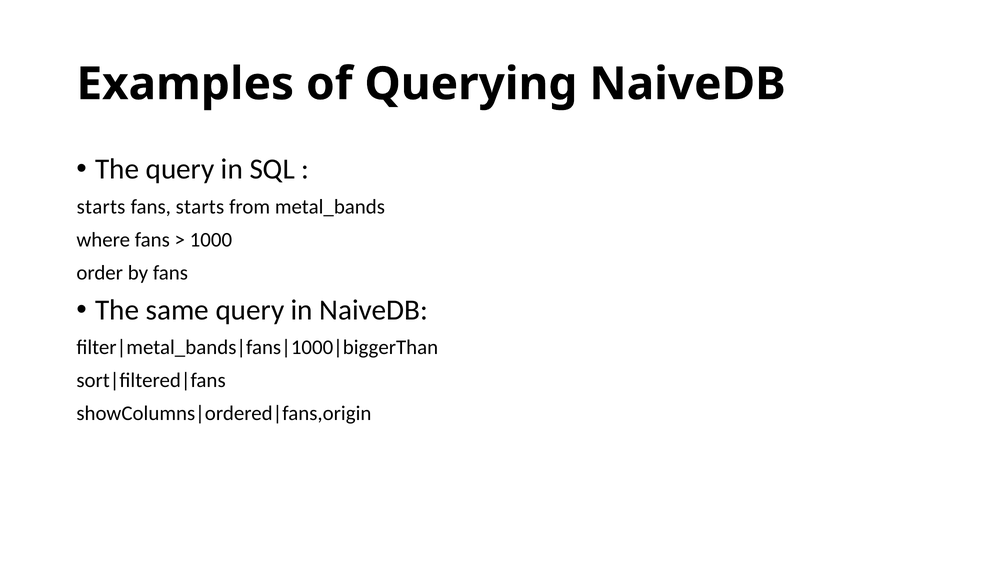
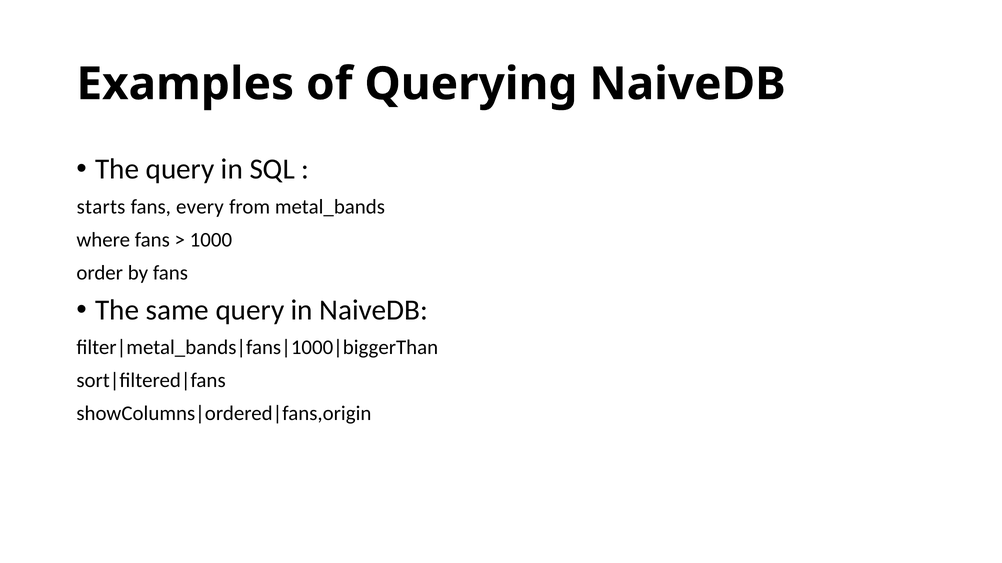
fans starts: starts -> every
